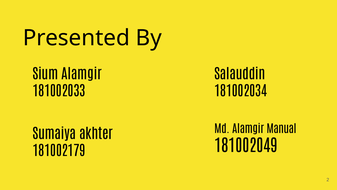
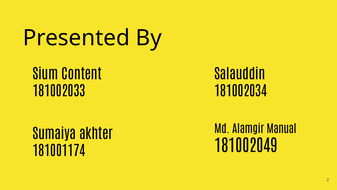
Sium Alamgir: Alamgir -> Content
181002179: 181002179 -> 181001174
